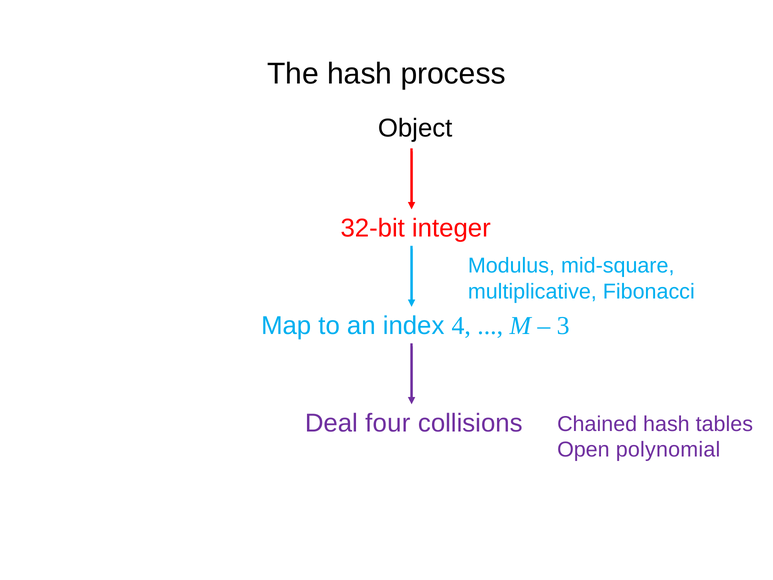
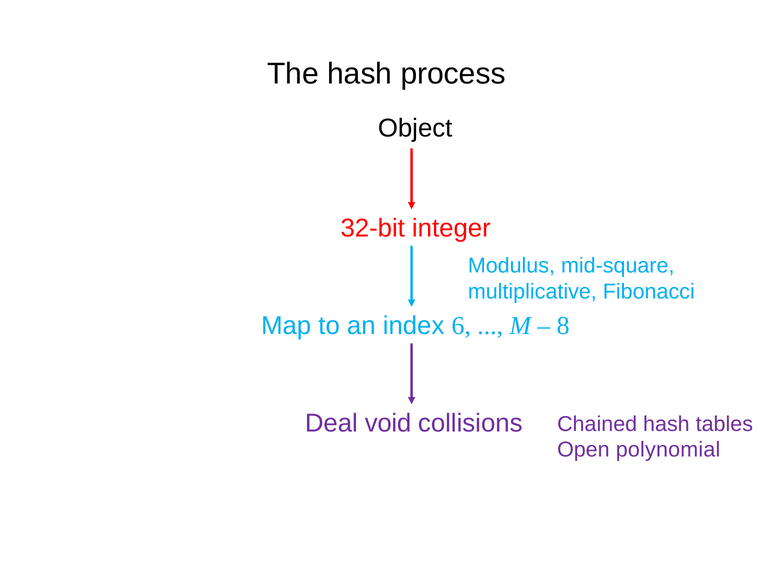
4: 4 -> 6
3: 3 -> 8
four: four -> void
